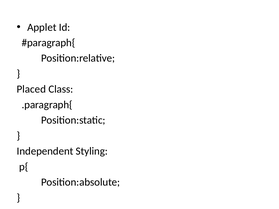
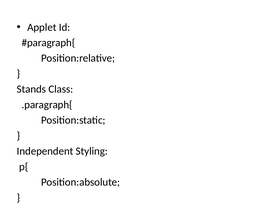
Placed: Placed -> Stands
